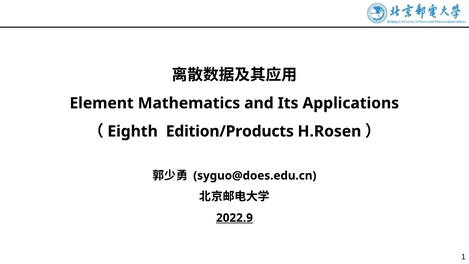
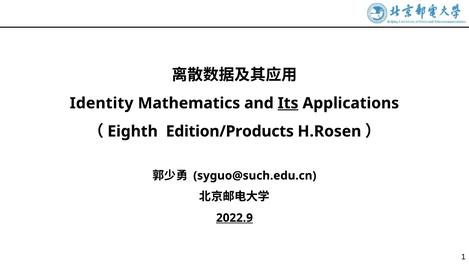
Element: Element -> Identity
Its underline: none -> present
syguo@does.edu.cn: syguo@does.edu.cn -> syguo@such.edu.cn
